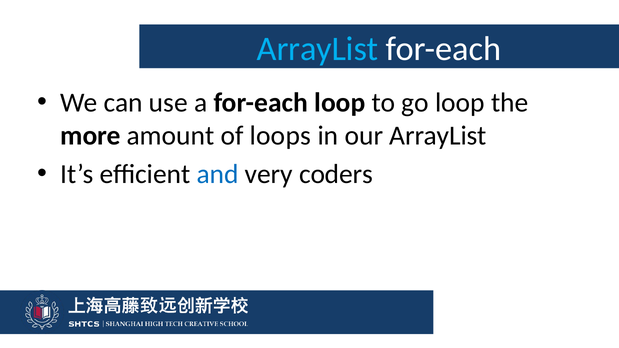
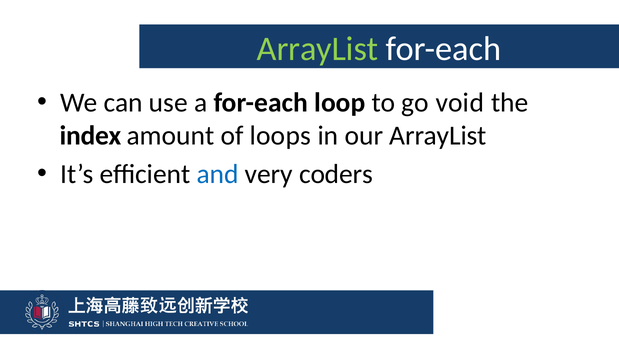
ArrayList at (318, 49) colour: light blue -> light green
go loop: loop -> void
more: more -> index
